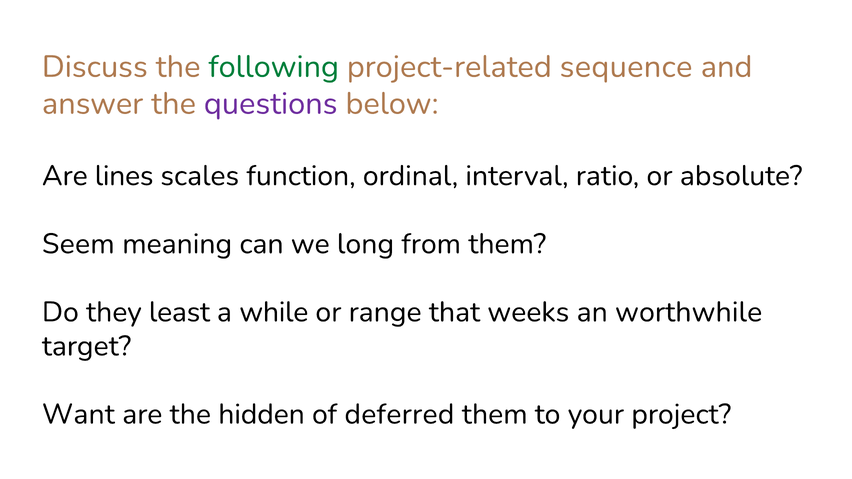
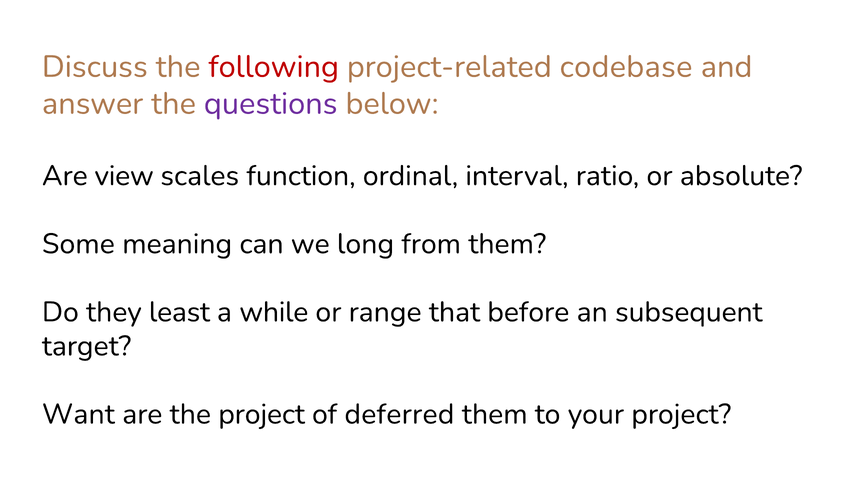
following colour: green -> red
sequence: sequence -> codebase
lines: lines -> view
Seem: Seem -> Some
weeks: weeks -> before
worthwhile: worthwhile -> subsequent
the hidden: hidden -> project
